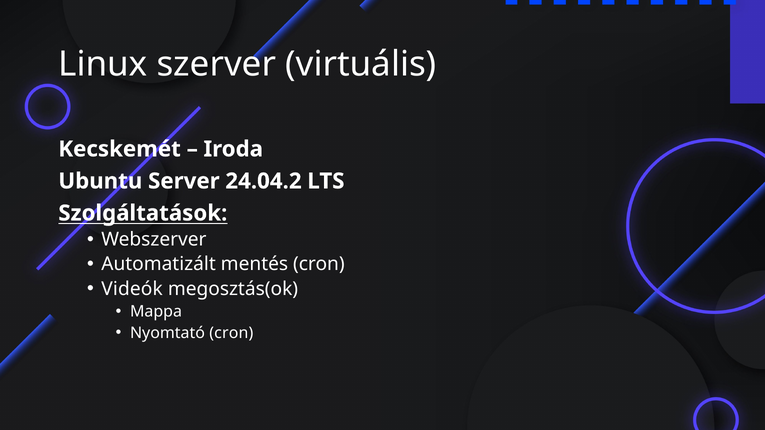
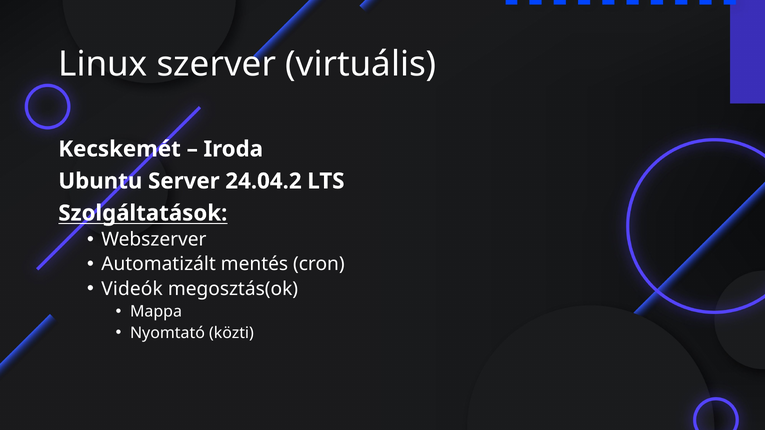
Nyomtató cron: cron -> közti
